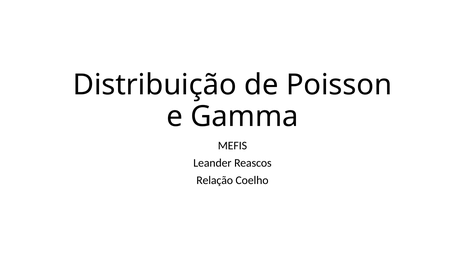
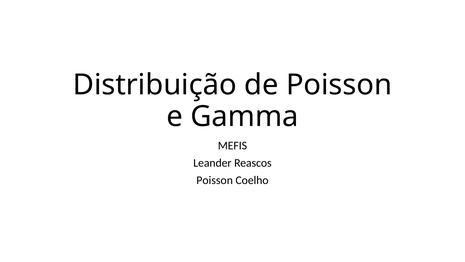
Relação at (215, 180): Relação -> Poisson
